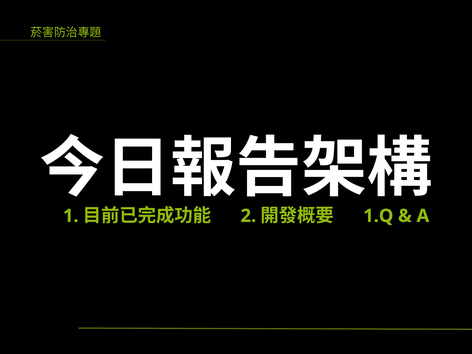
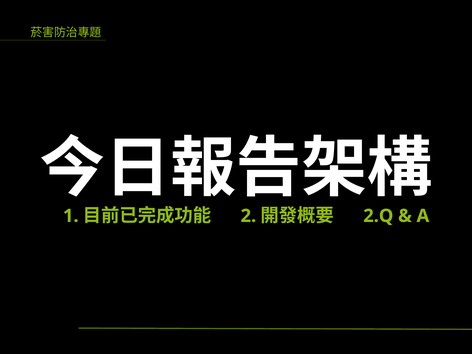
1.Q: 1.Q -> 2.Q
